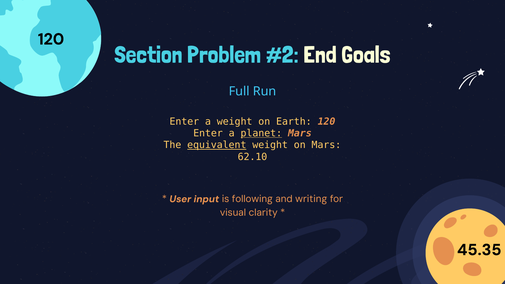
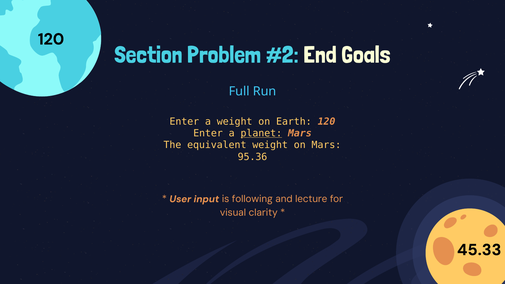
equivalent underline: present -> none
62.10: 62.10 -> 95.36
writing: writing -> lecture
45.35: 45.35 -> 45.33
